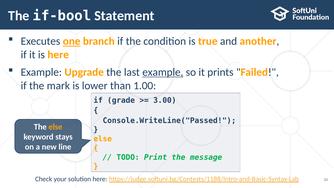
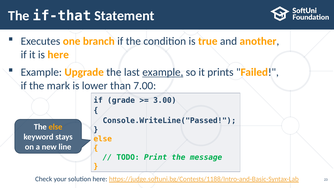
if-bool: if-bool -> if-that
one underline: present -> none
1.00: 1.00 -> 7.00
